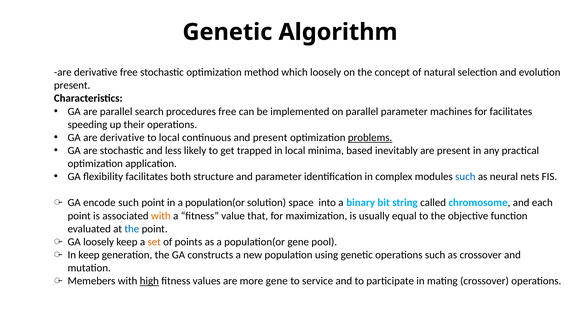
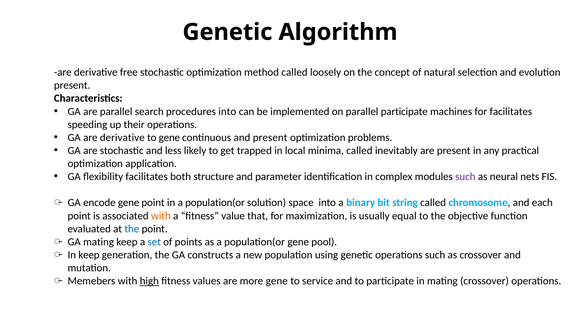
method which: which -> called
procedures free: free -> into
parallel parameter: parameter -> participate
to local: local -> gene
problems underline: present -> none
minima based: based -> called
such at (465, 177) colour: blue -> purple
encode such: such -> gene
GA loosely: loosely -> mating
set colour: orange -> blue
